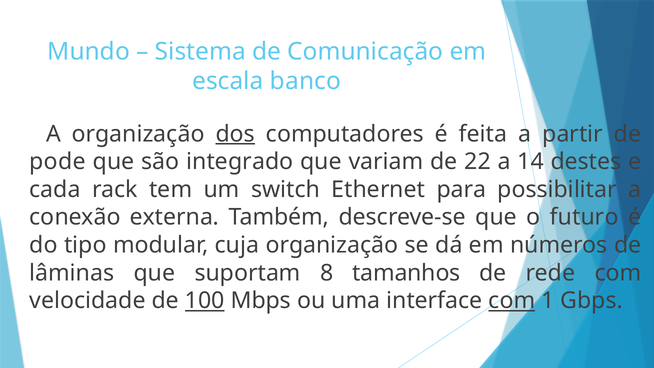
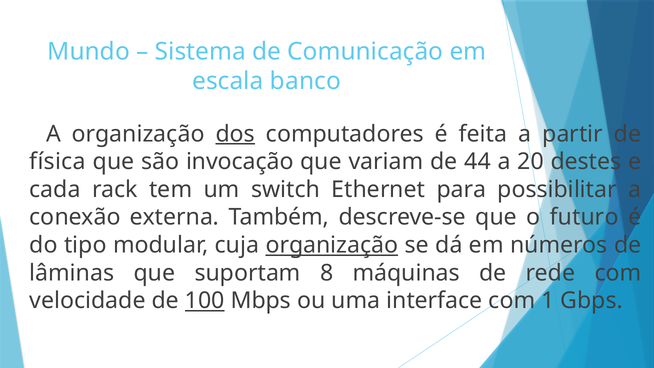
pode: pode -> física
integrado: integrado -> invocação
22: 22 -> 44
14: 14 -> 20
organização at (332, 245) underline: none -> present
tamanhos: tamanhos -> máquinas
com at (512, 301) underline: present -> none
